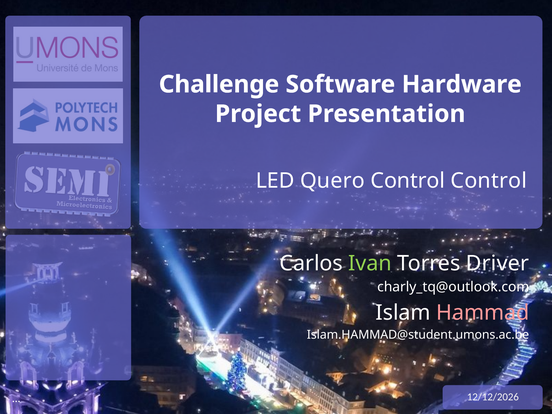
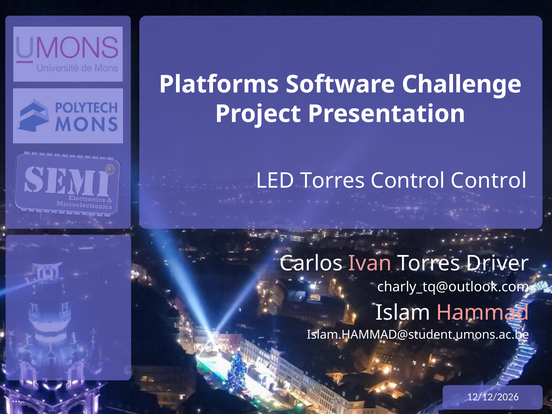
Challenge: Challenge -> Platforms
Hardware: Hardware -> Challenge
LED Quero: Quero -> Torres
Ivan colour: light green -> pink
